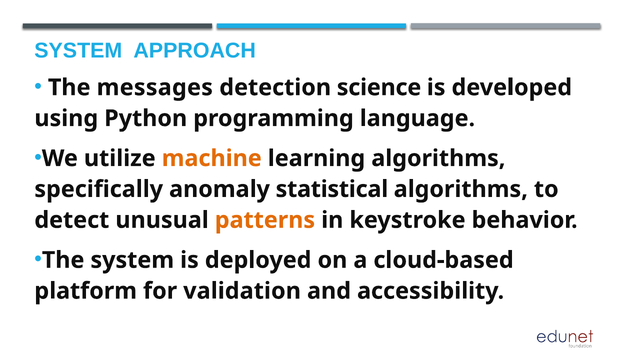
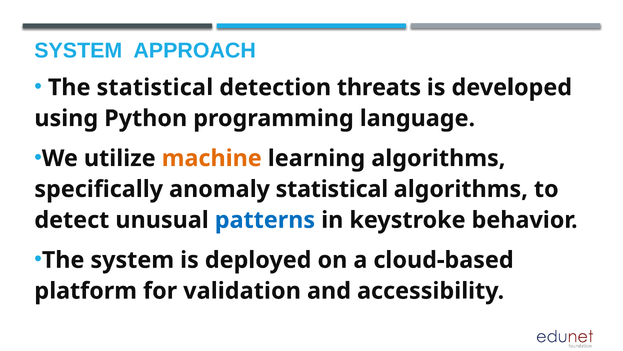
The messages: messages -> statistical
science: science -> threats
patterns colour: orange -> blue
